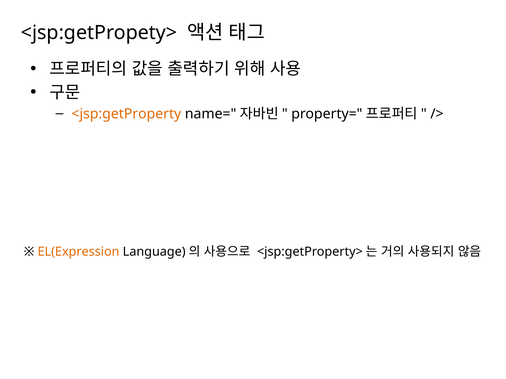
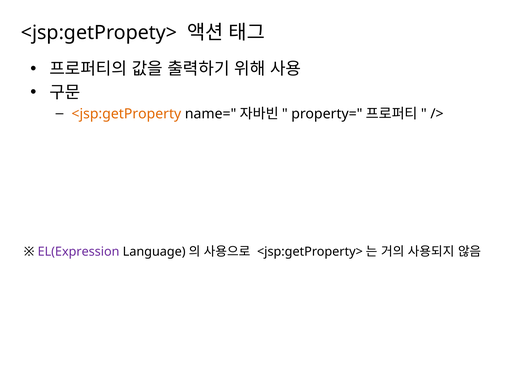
EL(Expression colour: orange -> purple
